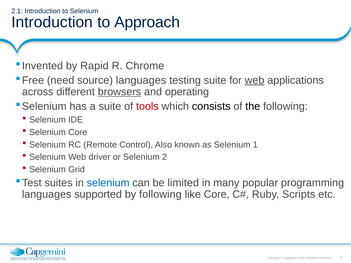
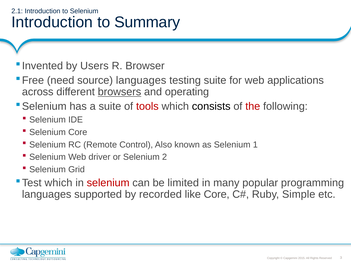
Approach: Approach -> Summary
Rapid: Rapid -> Users
Chrome: Chrome -> Browser
web at (255, 80) underline: present -> none
the colour: black -> red
suites at (59, 183): suites -> which
selenium at (108, 183) colour: blue -> red
by following: following -> recorded
Scripts: Scripts -> Simple
